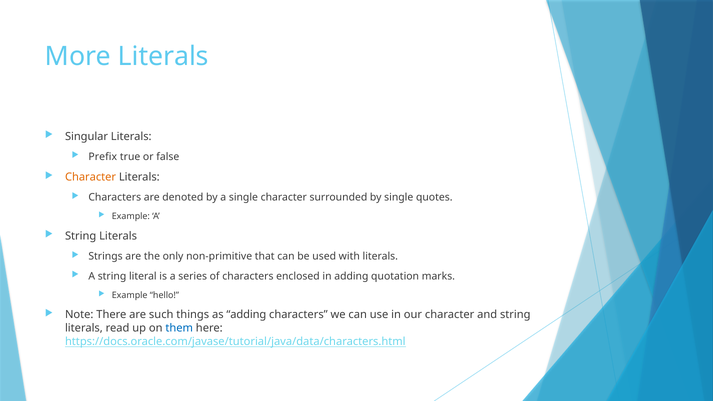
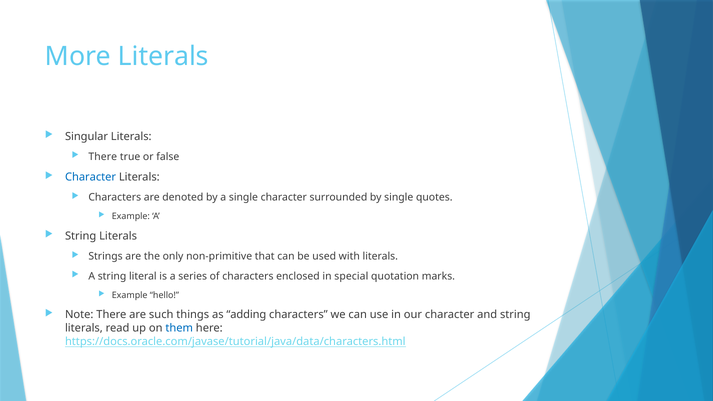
Prefix at (103, 157): Prefix -> There
Character at (91, 177) colour: orange -> blue
in adding: adding -> special
